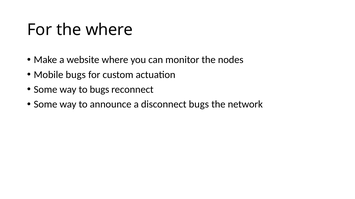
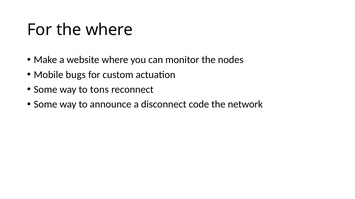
to bugs: bugs -> tons
disconnect bugs: bugs -> code
